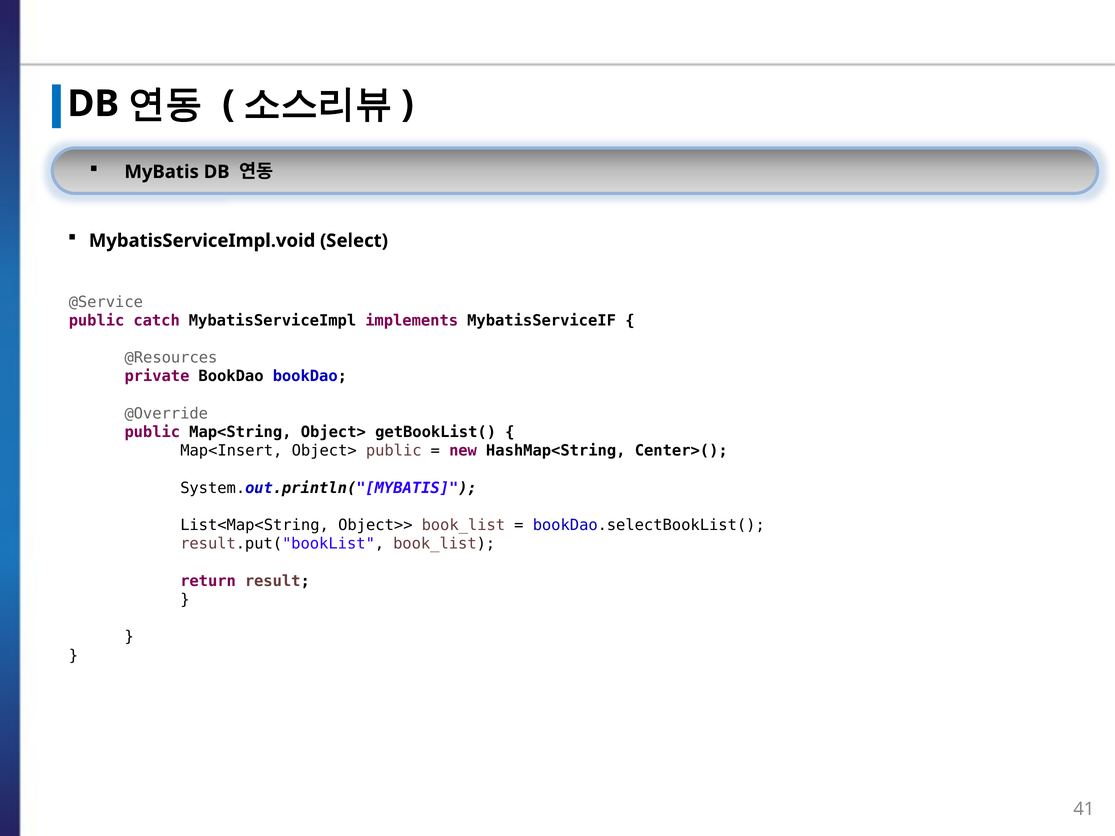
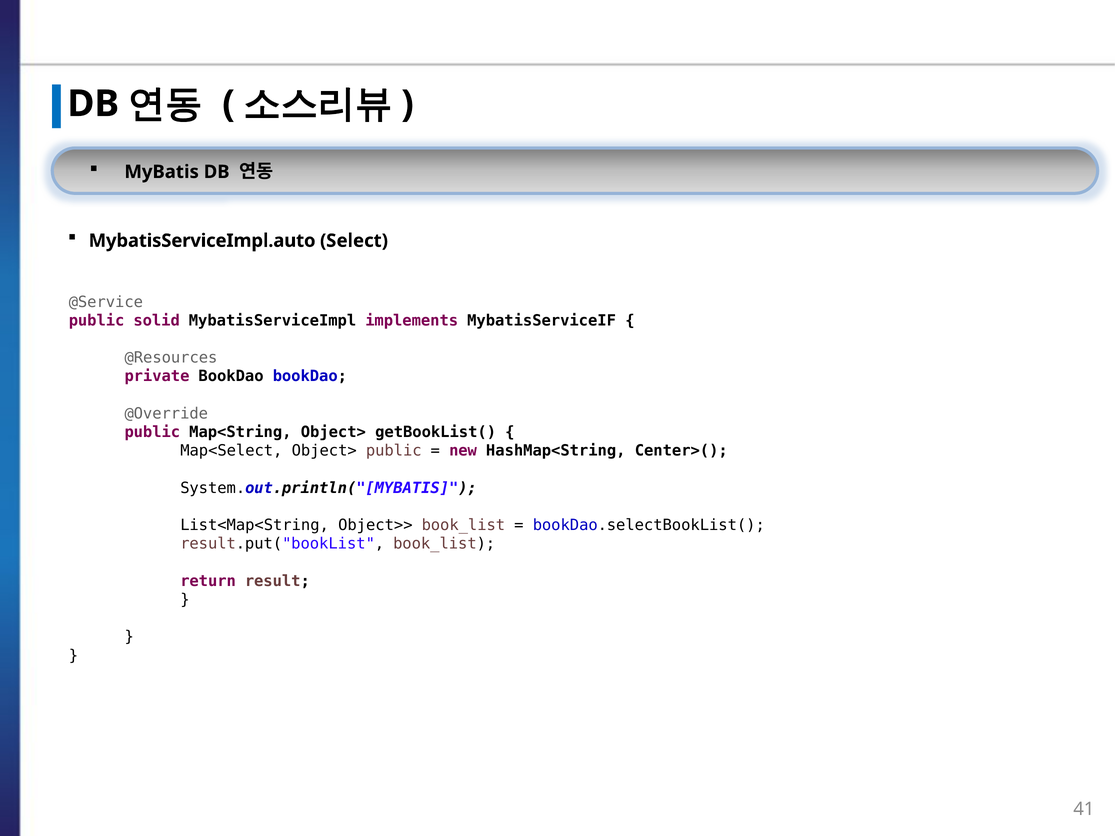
MybatisServiceImpl.void: MybatisServiceImpl.void -> MybatisServiceImpl.auto
catch: catch -> solid
Map<Insert: Map<Insert -> Map<Select
